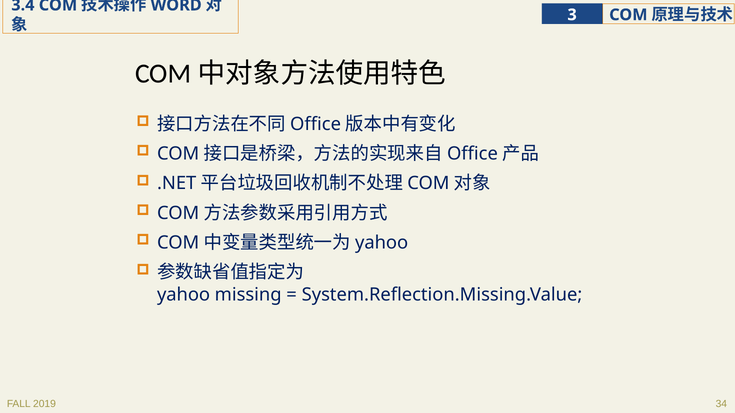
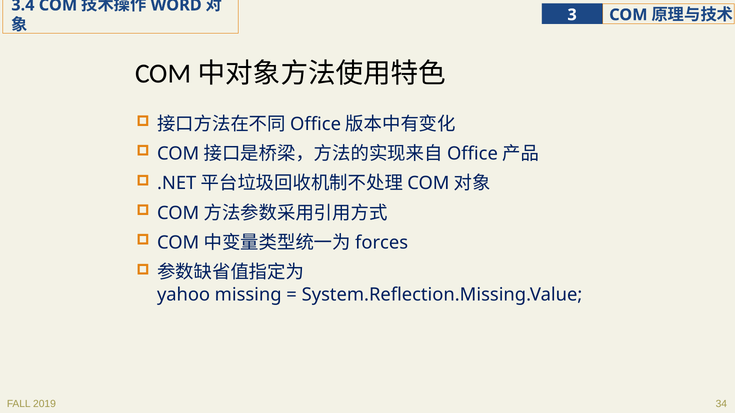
yahoo at (382, 243): yahoo -> forces
